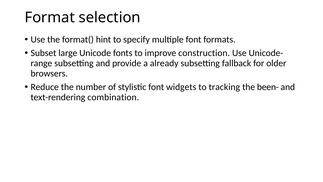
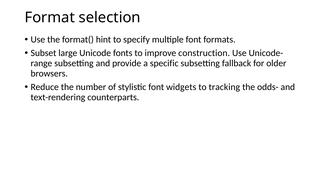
already: already -> specific
been-: been- -> odds-
combination: combination -> counterparts
